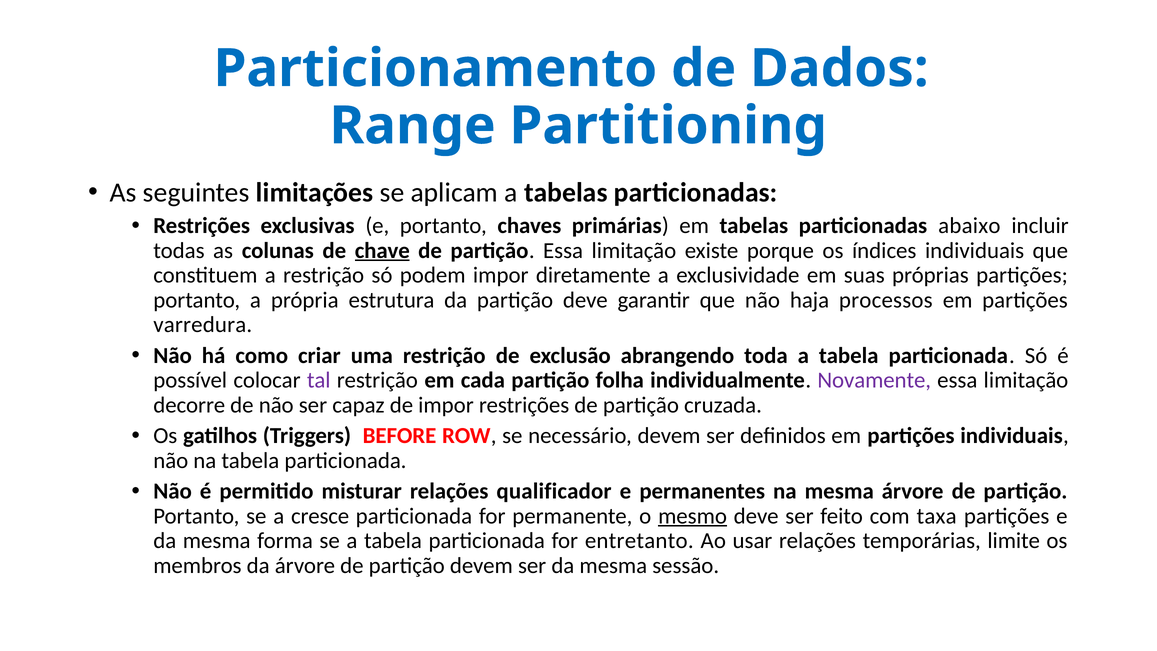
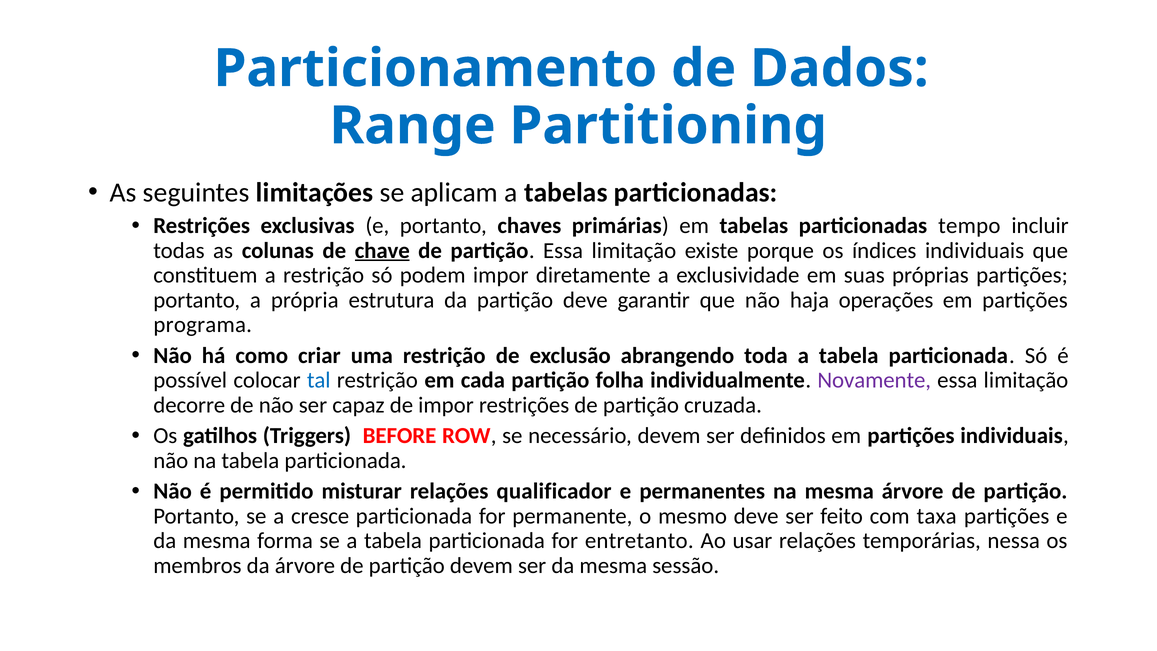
abaixo: abaixo -> tempo
processos: processos -> operações
varredura: varredura -> programa
tal colour: purple -> blue
mesmo underline: present -> none
limite: limite -> nessa
